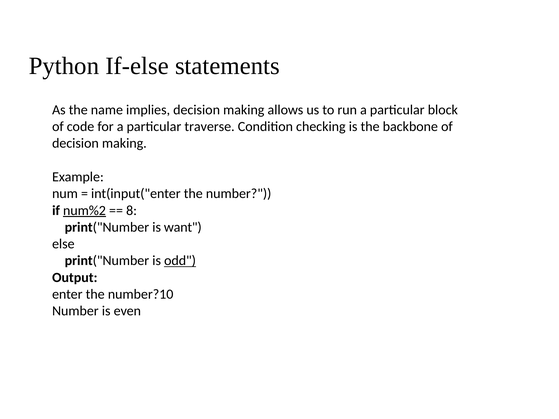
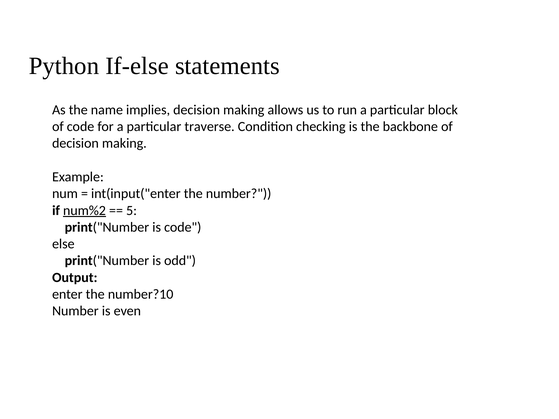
8: 8 -> 5
is want: want -> code
odd underline: present -> none
